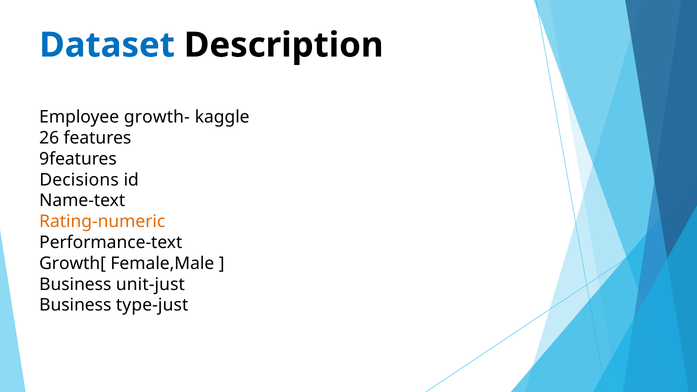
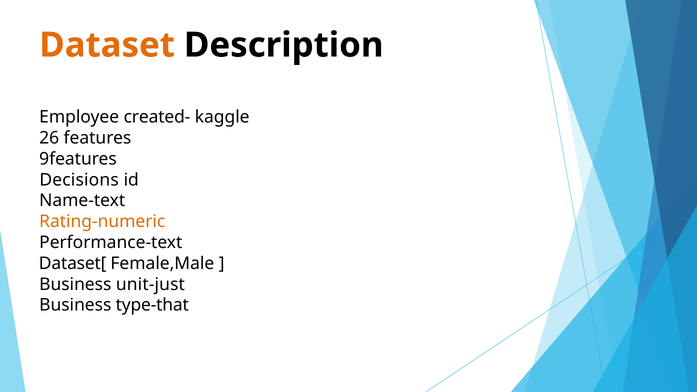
Dataset colour: blue -> orange
growth-: growth- -> created-
Growth[: Growth[ -> Dataset[
type-just: type-just -> type-that
